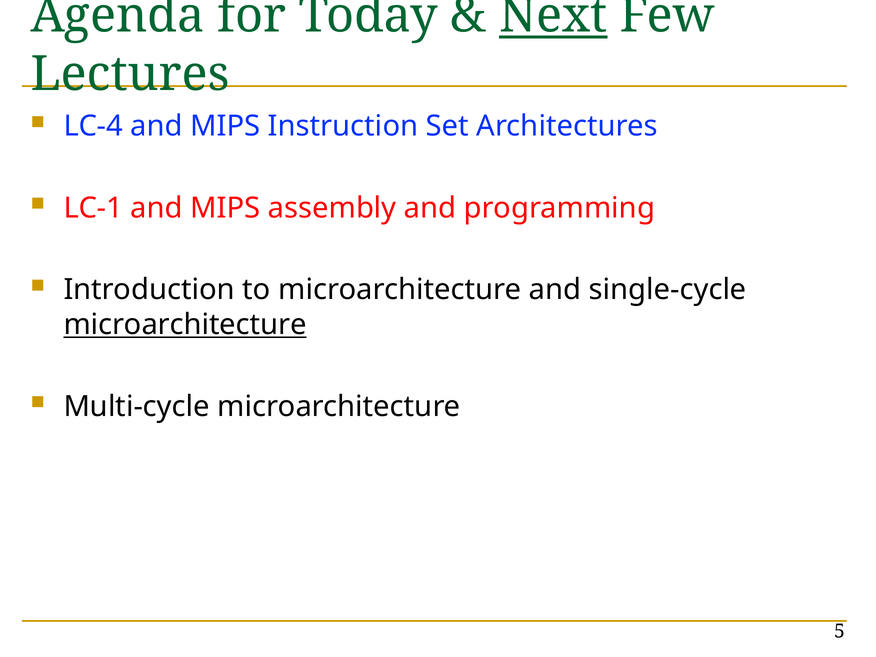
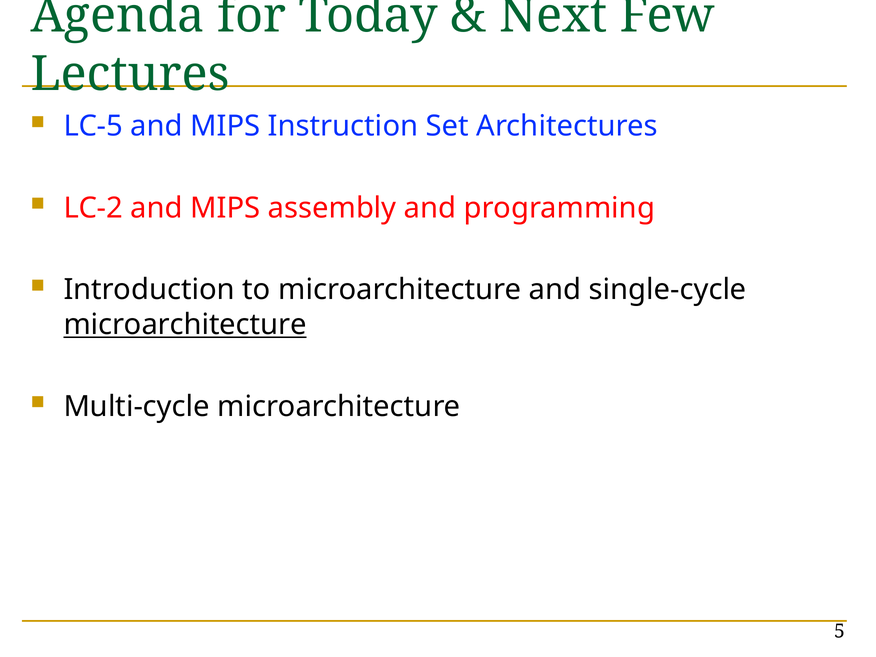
Next underline: present -> none
LC-4: LC-4 -> LC-5
LC-1: LC-1 -> LC-2
